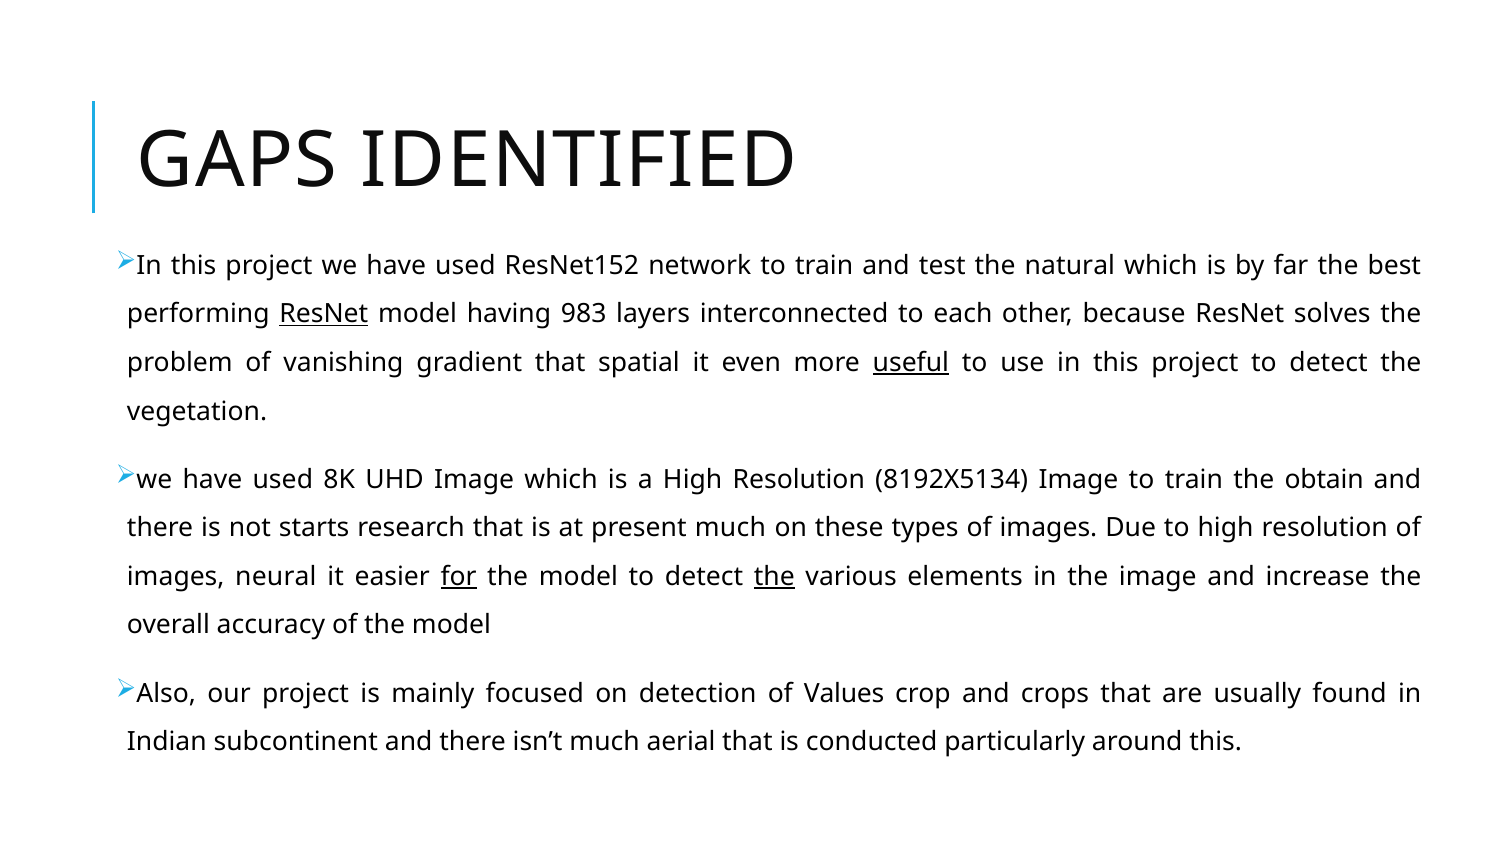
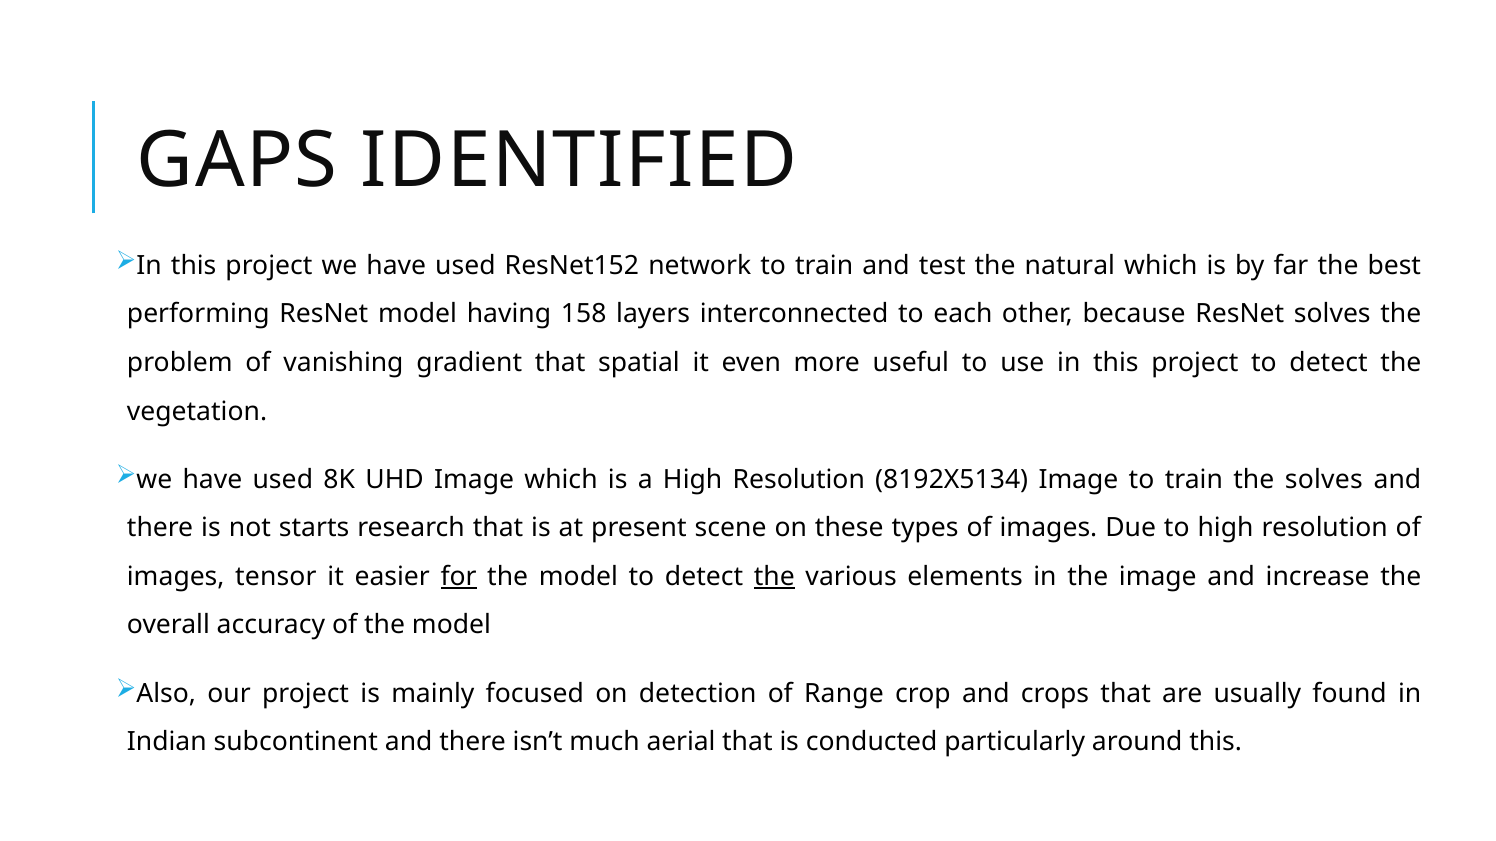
ResNet at (324, 314) underline: present -> none
983: 983 -> 158
useful underline: present -> none
the obtain: obtain -> solves
present much: much -> scene
neural: neural -> tensor
Values: Values -> Range
